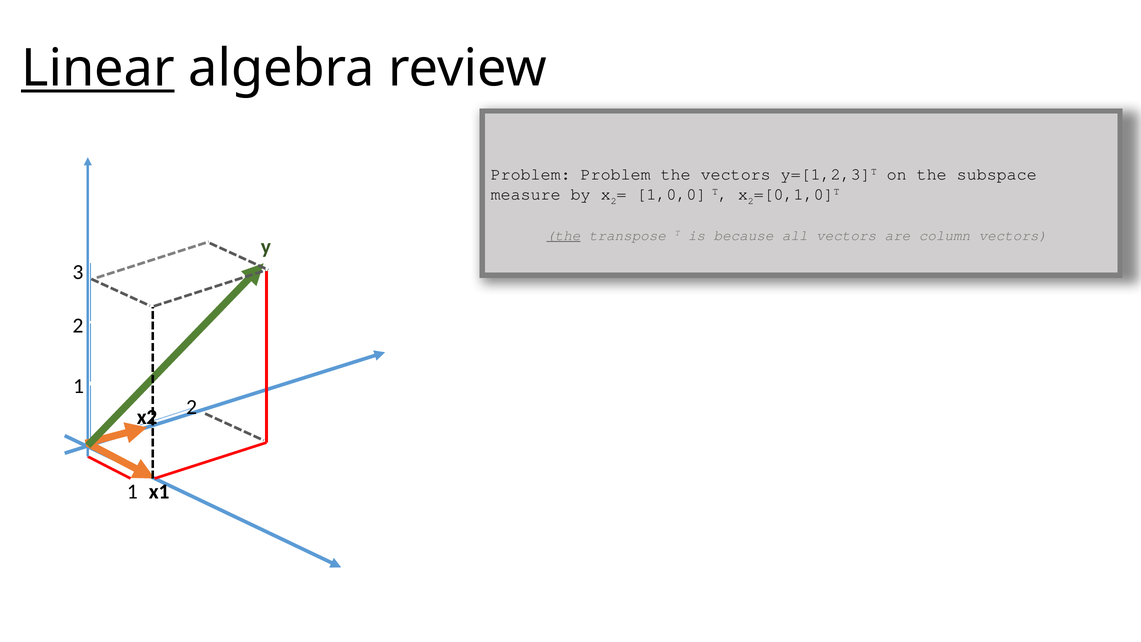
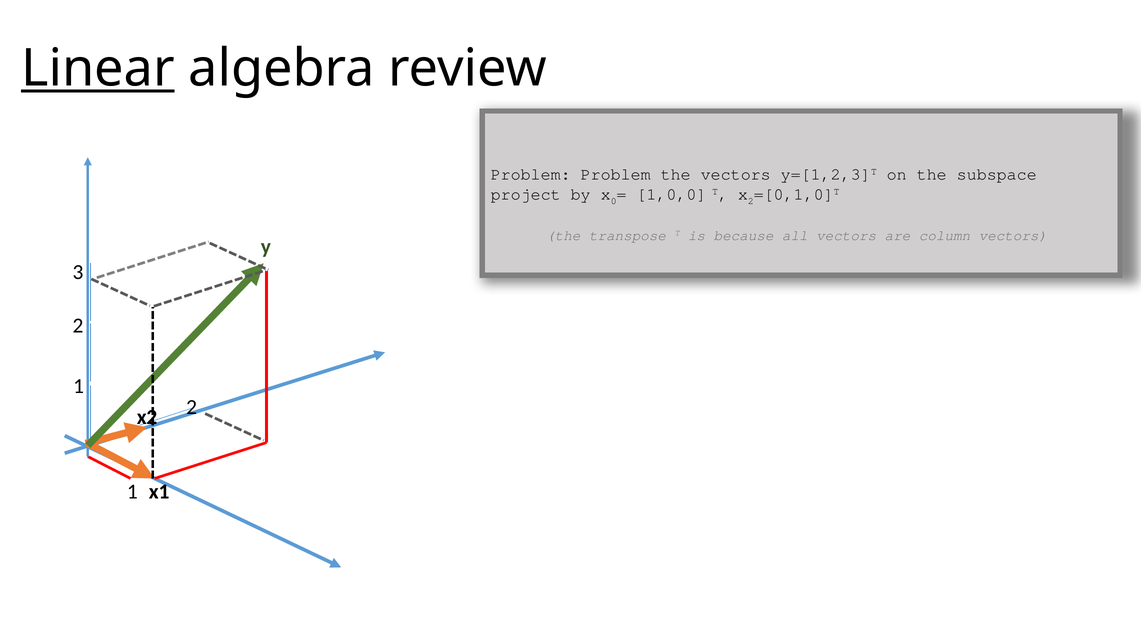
measure: measure -> project
2 at (614, 201): 2 -> 0
the at (563, 235) underline: present -> none
